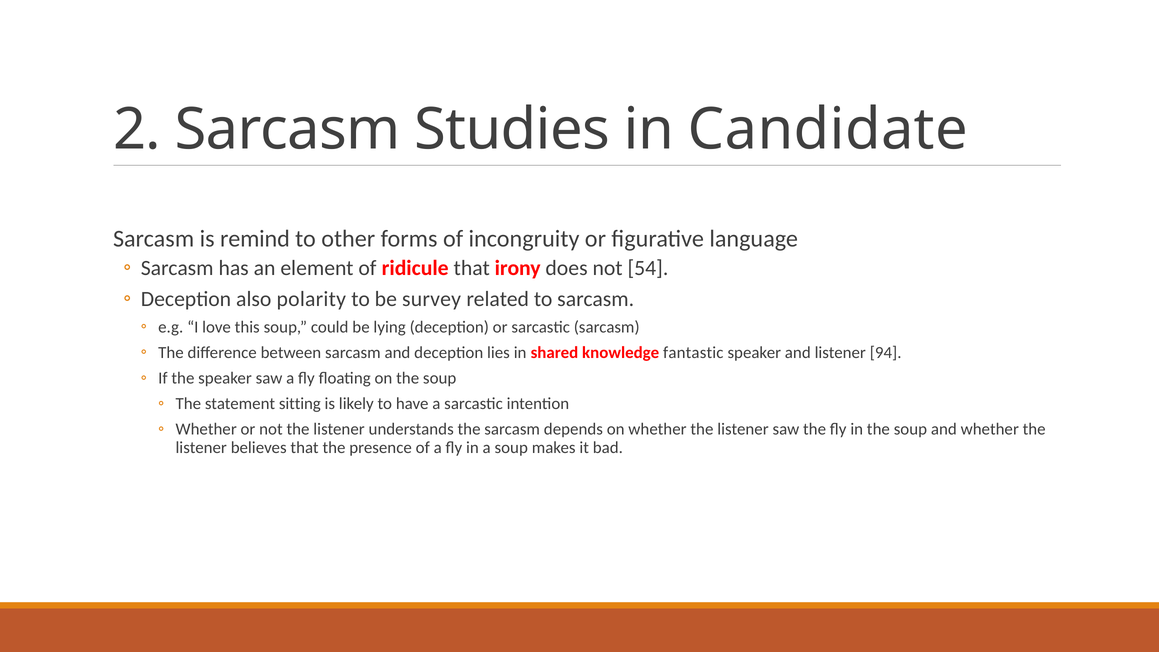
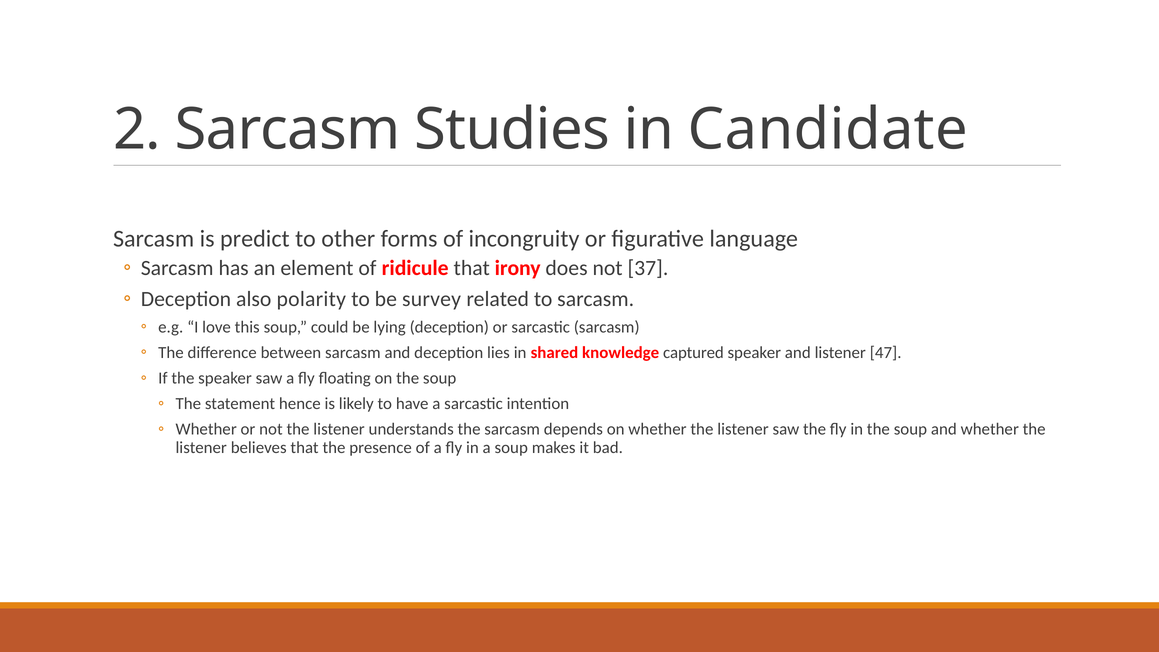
remind: remind -> predict
54: 54 -> 37
fantastic: fantastic -> captured
94: 94 -> 47
sitting: sitting -> hence
